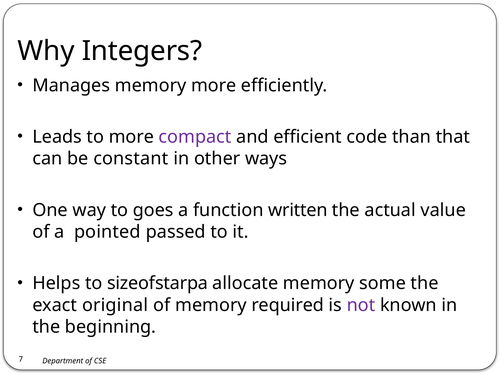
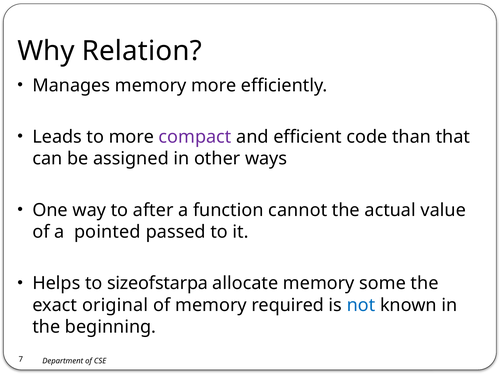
Integers: Integers -> Relation
constant: constant -> assigned
goes: goes -> after
written: written -> cannot
not colour: purple -> blue
